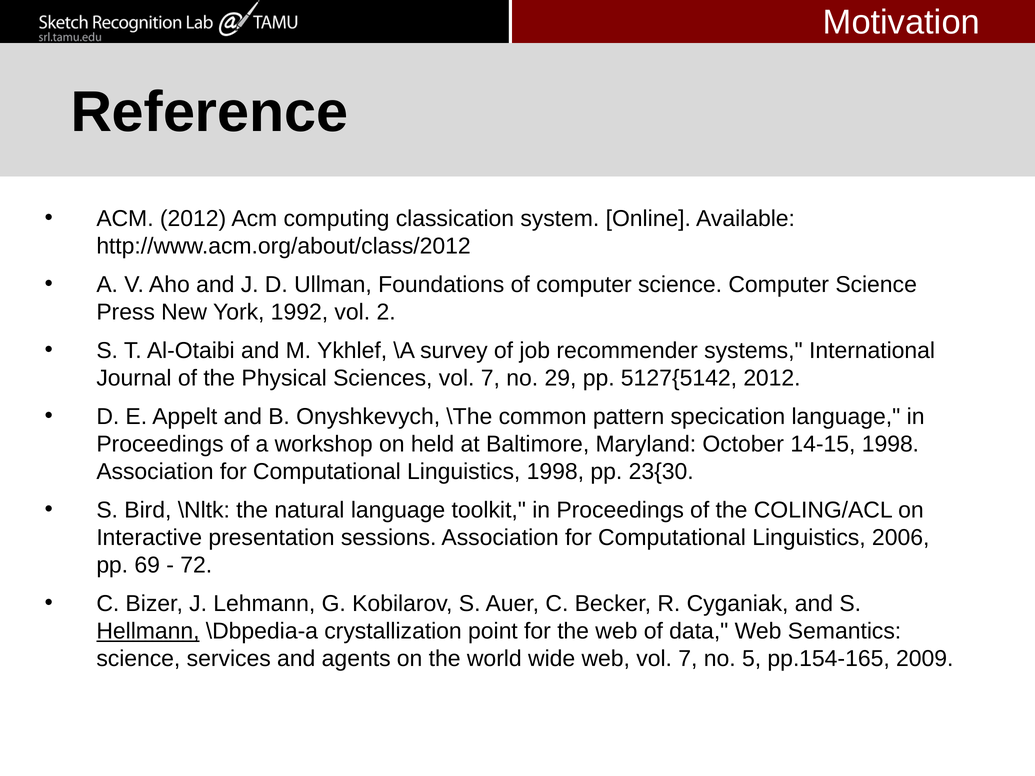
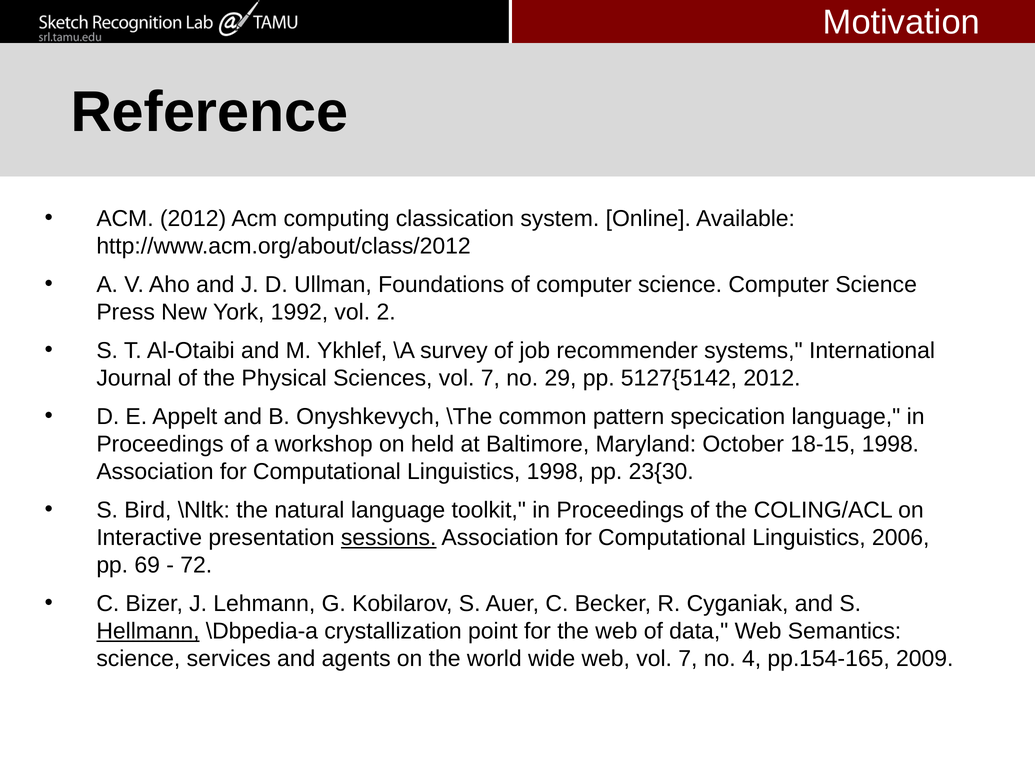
14-15: 14-15 -> 18-15
sessions underline: none -> present
5: 5 -> 4
